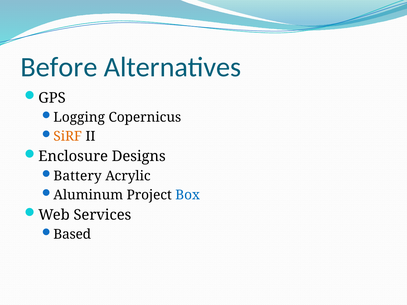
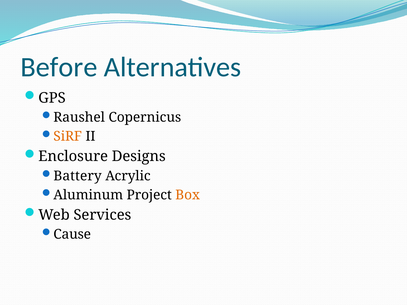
Logging: Logging -> Raushel
Box colour: blue -> orange
Based: Based -> Cause
